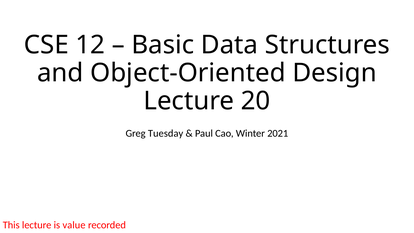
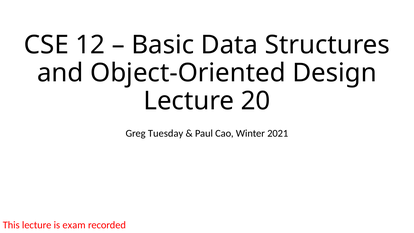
value: value -> exam
